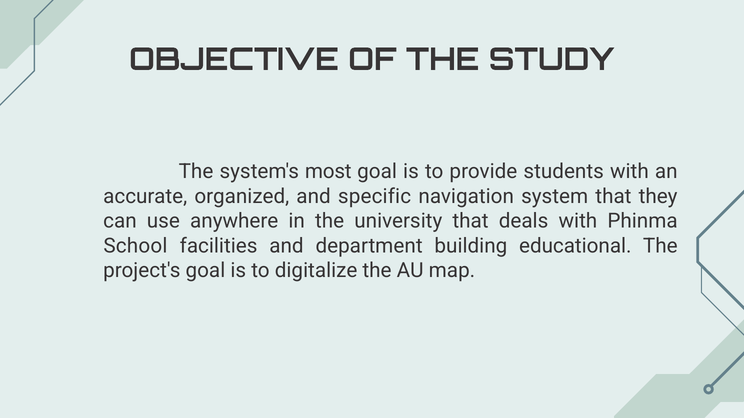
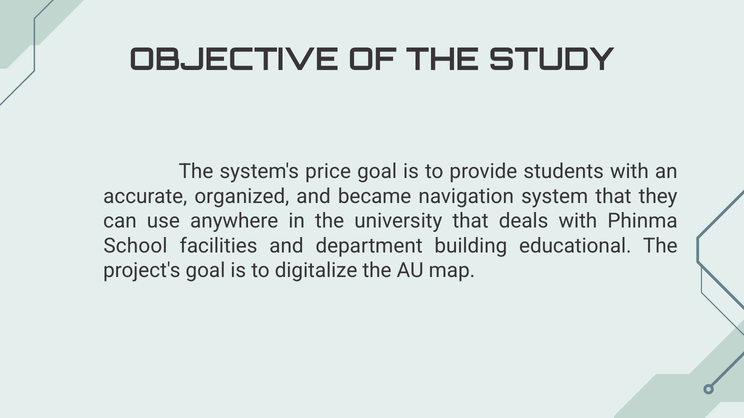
most: most -> price
specific: specific -> became
